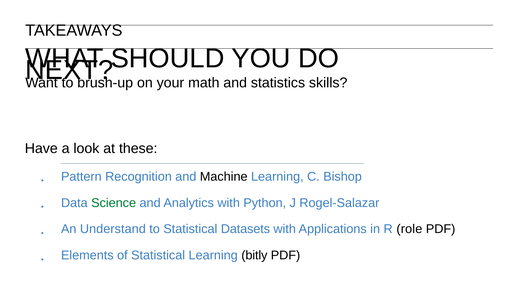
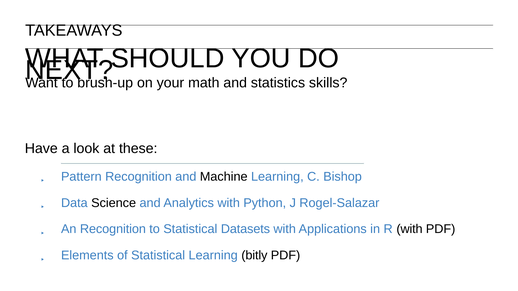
Science colour: green -> black
An Understand: Understand -> Recognition
R role: role -> with
